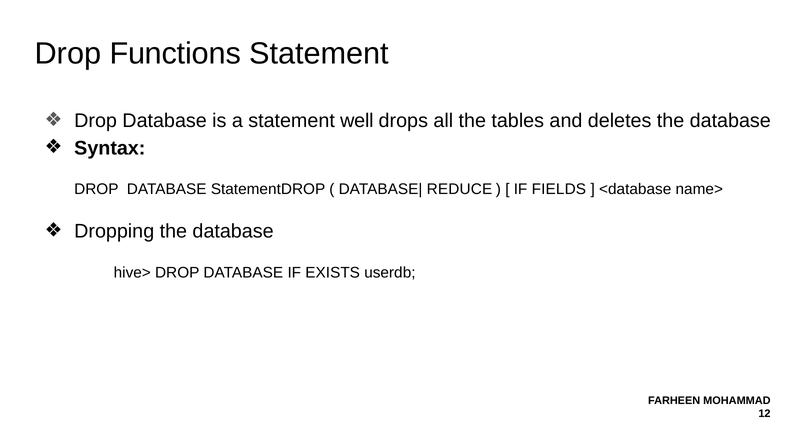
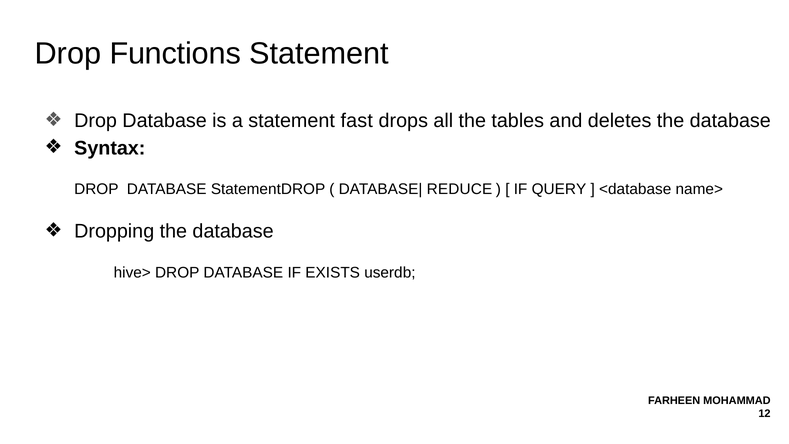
well: well -> fast
FIELDS: FIELDS -> QUERY
